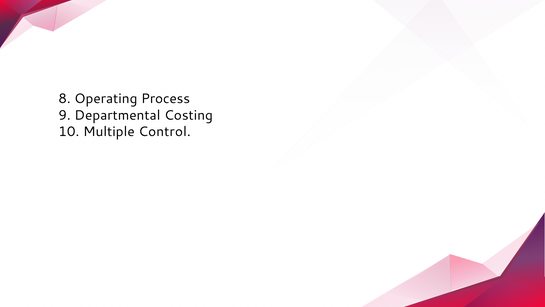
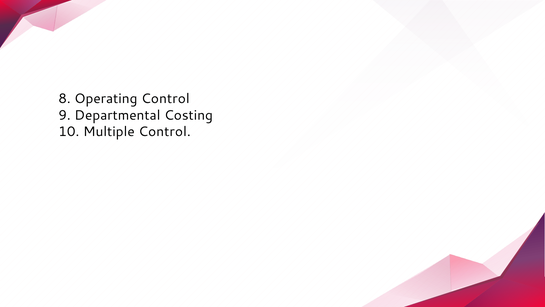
Operating Process: Process -> Control
